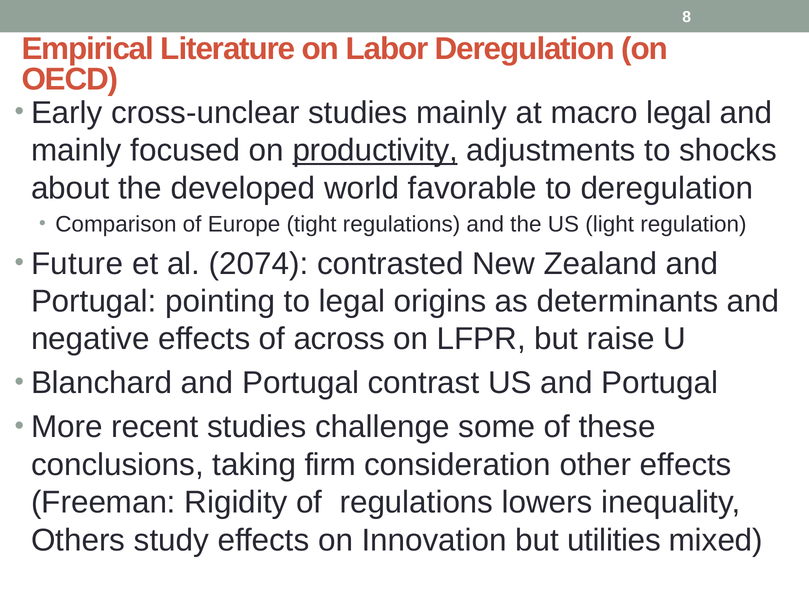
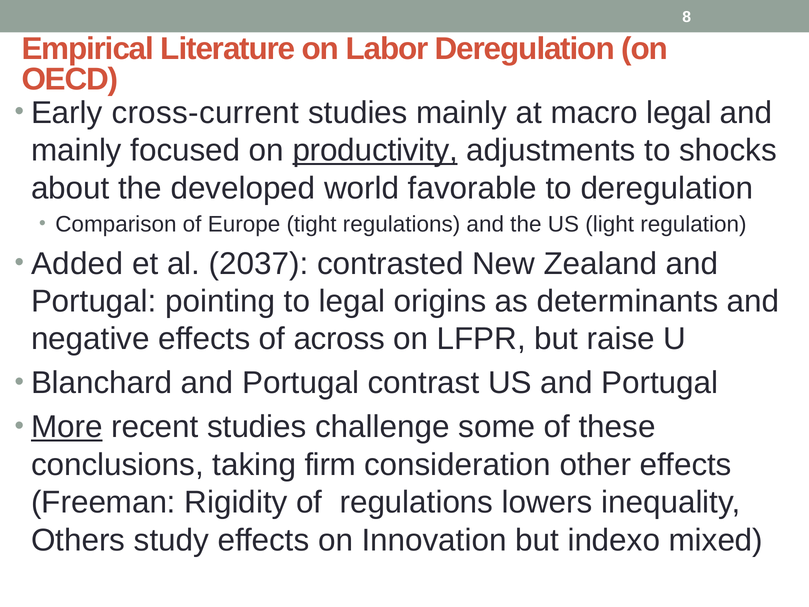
cross-unclear: cross-unclear -> cross-current
Future: Future -> Added
2074: 2074 -> 2037
More underline: none -> present
utilities: utilities -> indexo
